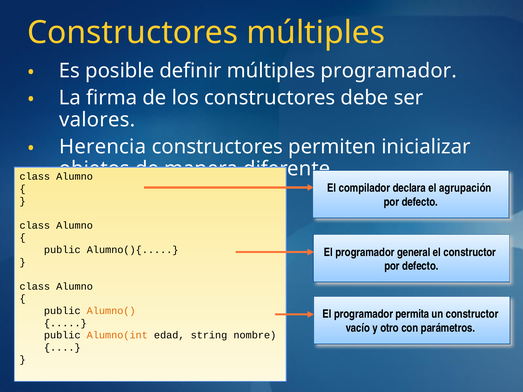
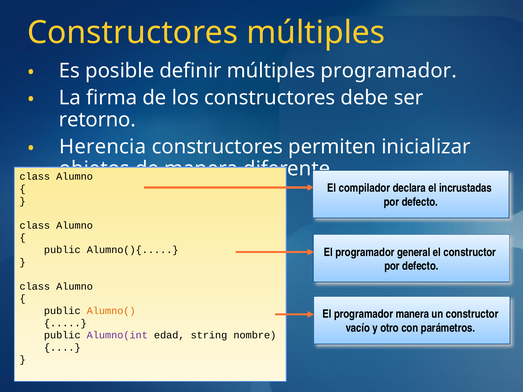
valores: valores -> retorno
agrupación: agrupación -> incrustadas
programador permita: permita -> manera
Alumno(int colour: orange -> purple
